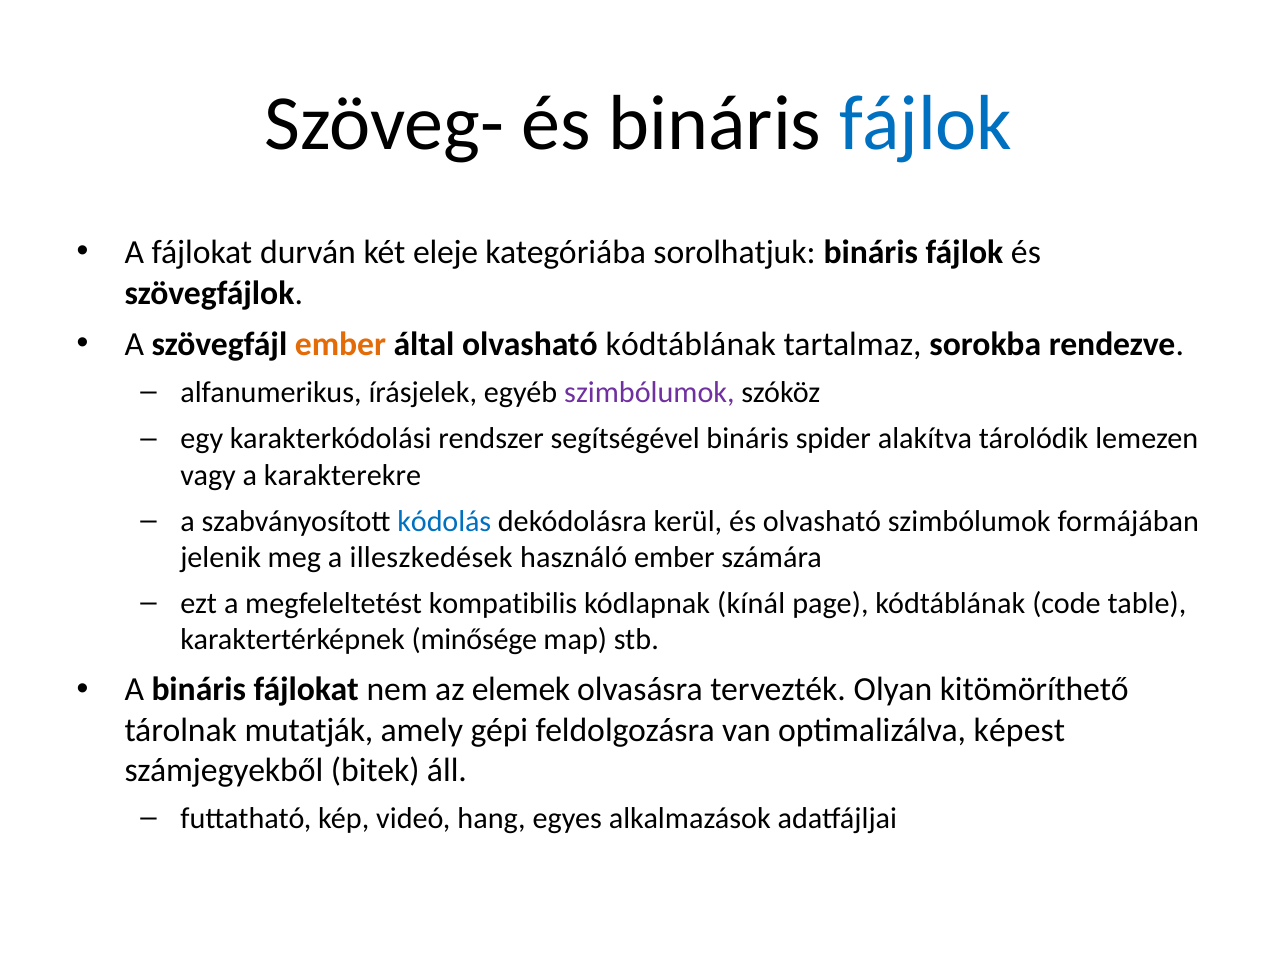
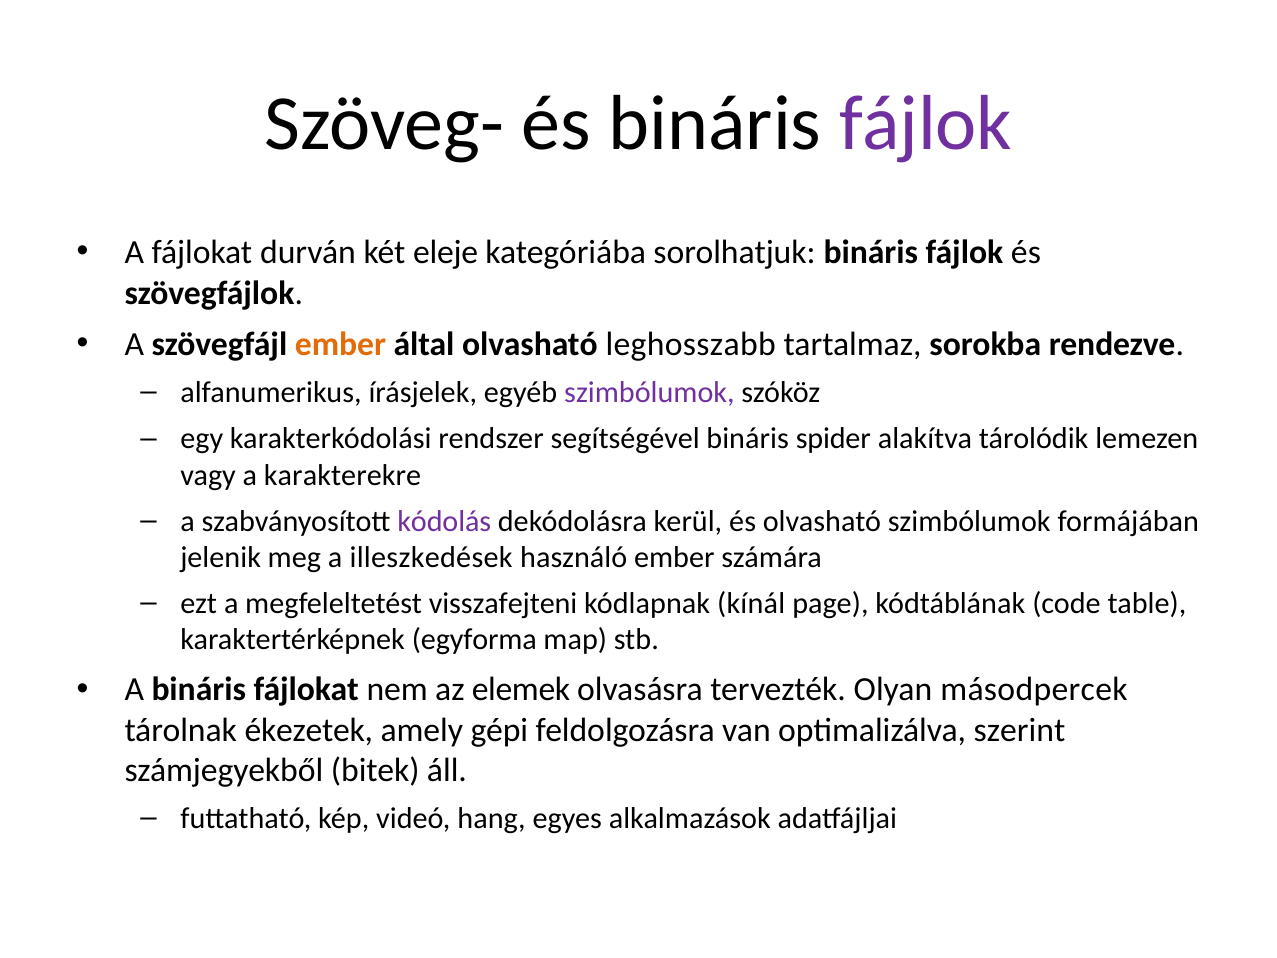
fájlok at (925, 124) colour: blue -> purple
olvasható kódtáblának: kódtáblának -> leghosszabb
kódolás colour: blue -> purple
kompatibilis: kompatibilis -> visszafejteni
minősége: minősége -> egyforma
kitömöríthető: kitömöríthető -> másodpercek
mutatják: mutatják -> ékezetek
képest: képest -> szerint
